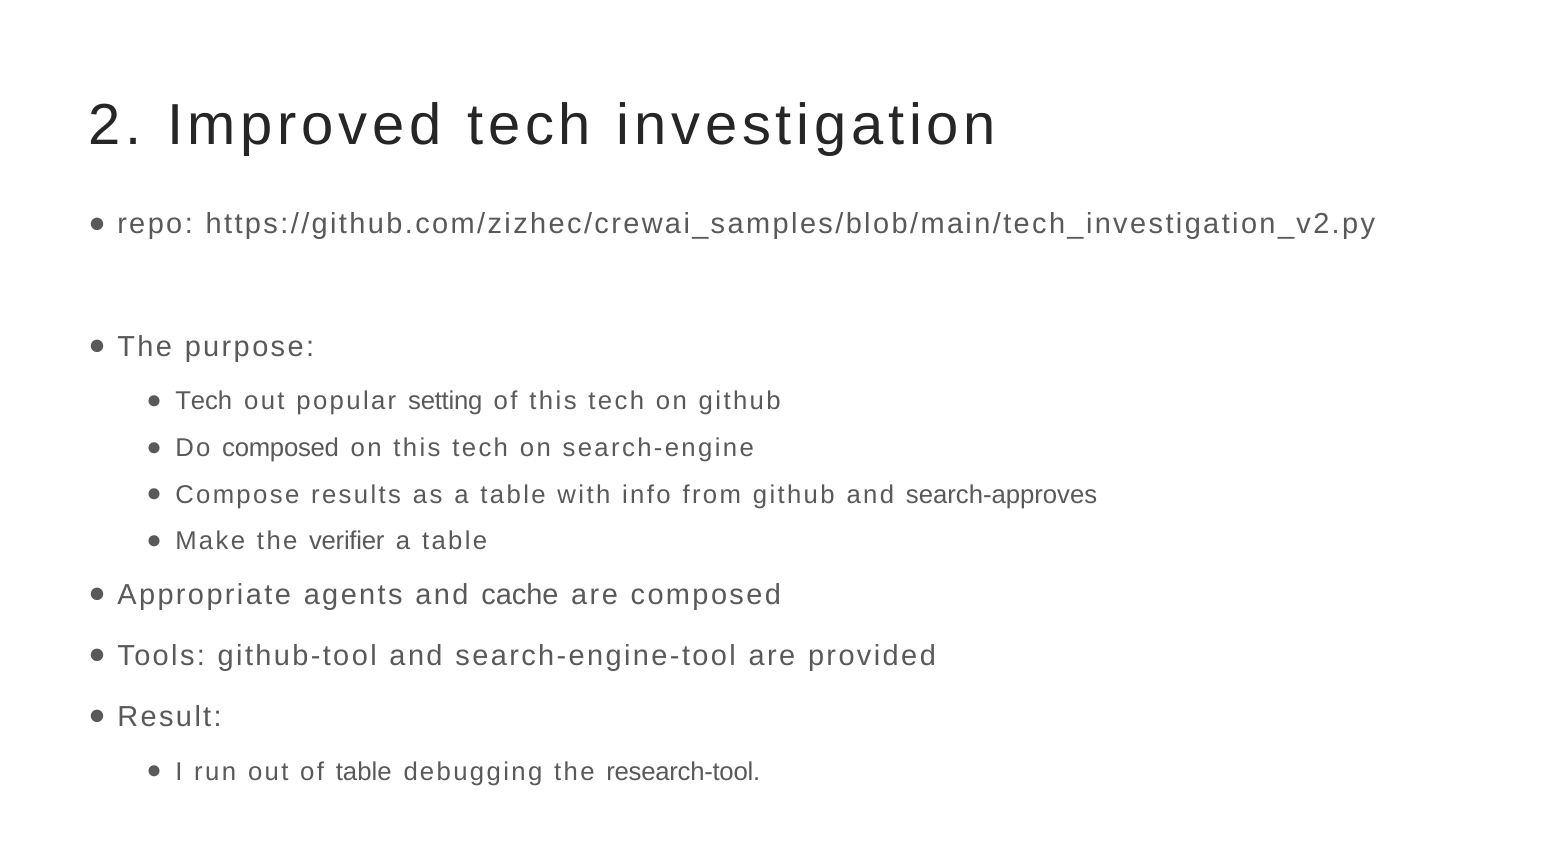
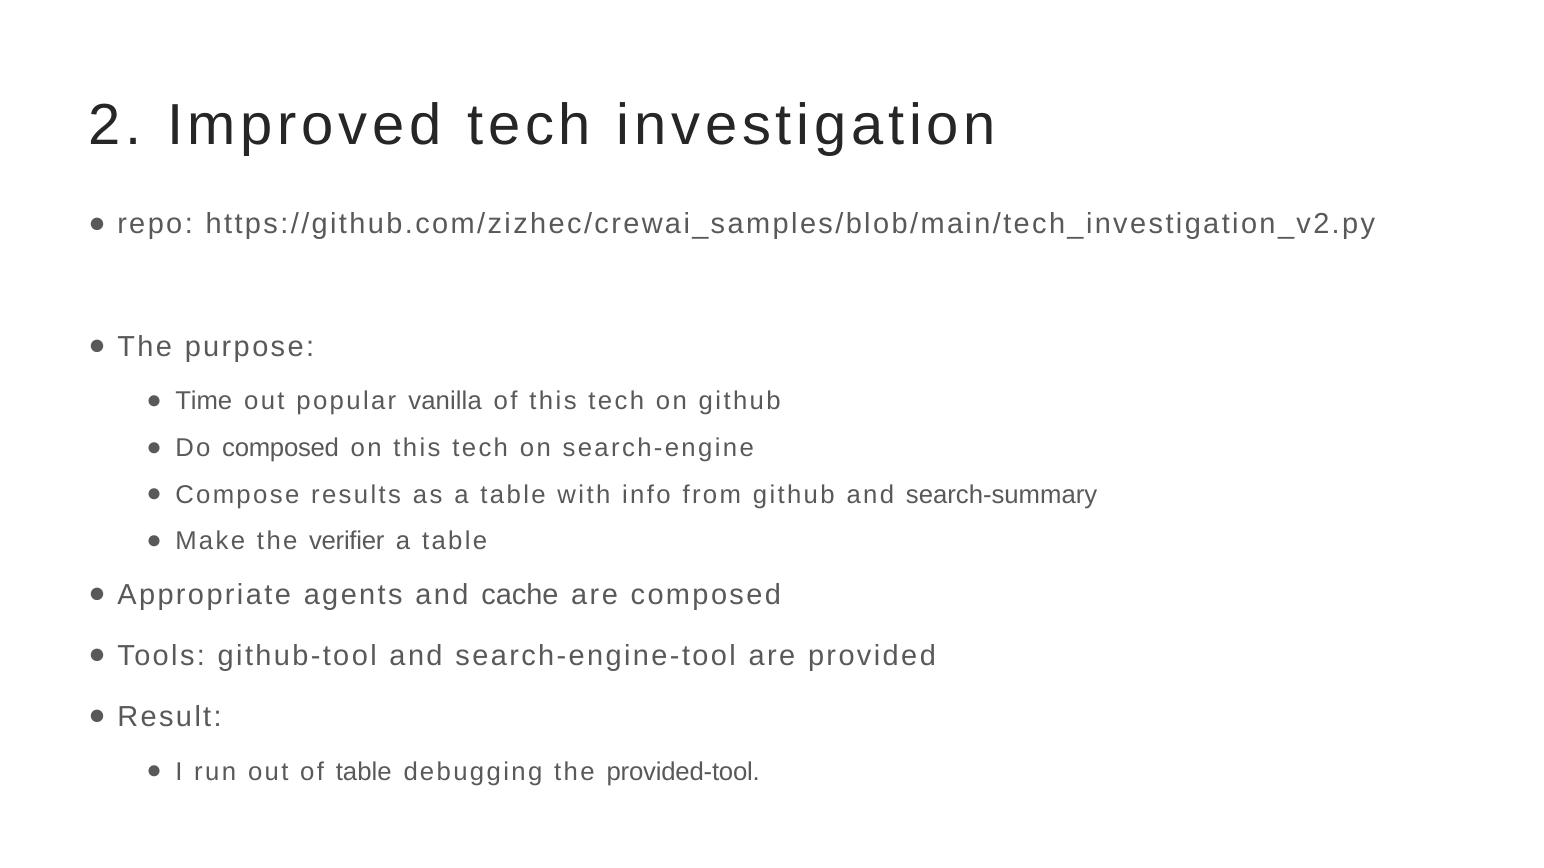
Tech at (204, 402): Tech -> Time
setting: setting -> vanilla
search-approves: search-approves -> search-summary
research-tool: research-tool -> provided-tool
